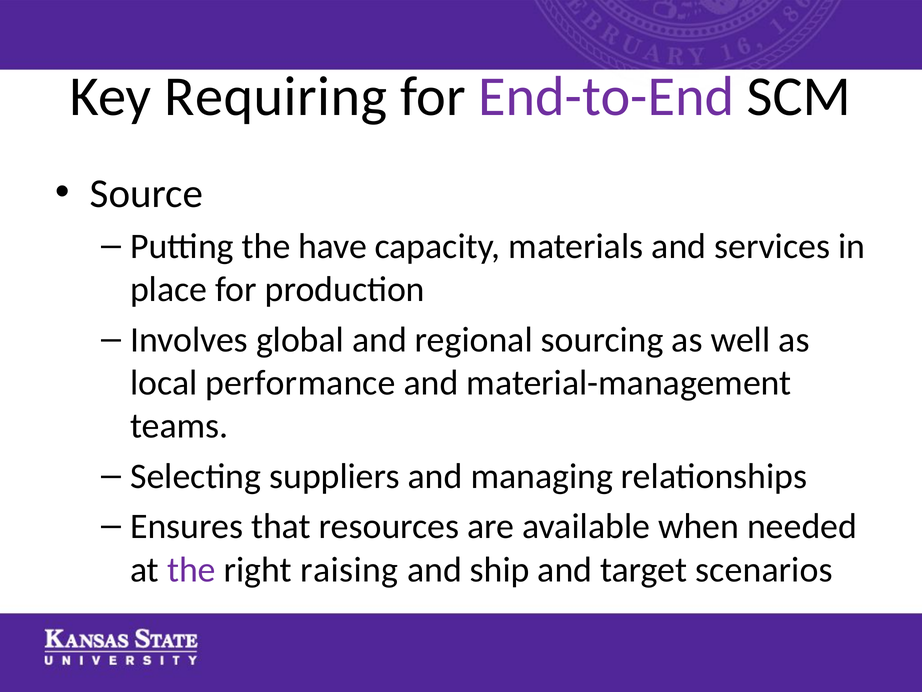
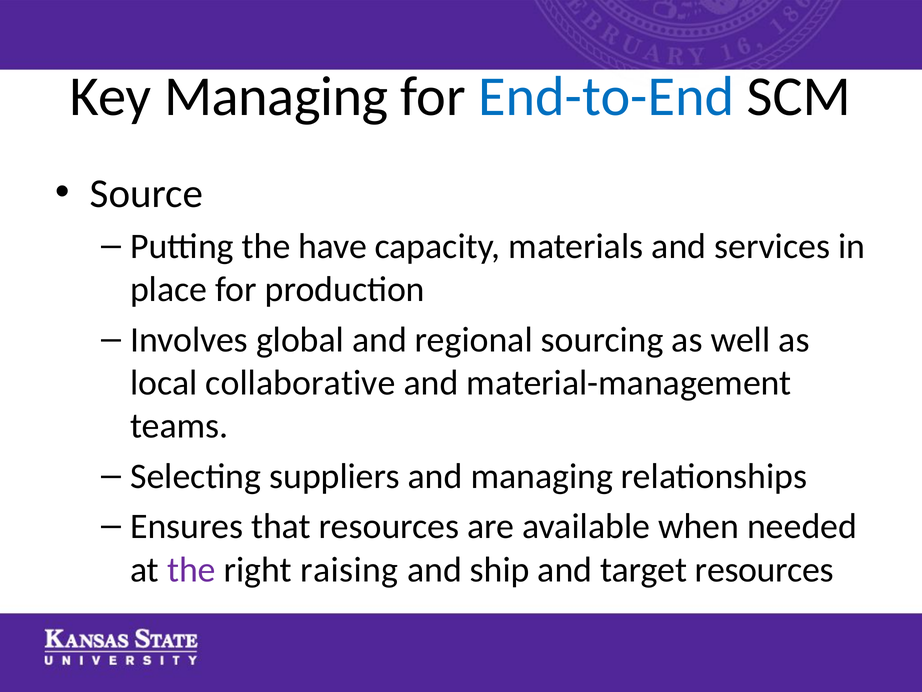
Key Requiring: Requiring -> Managing
End-to-End colour: purple -> blue
performance: performance -> collaborative
target scenarios: scenarios -> resources
